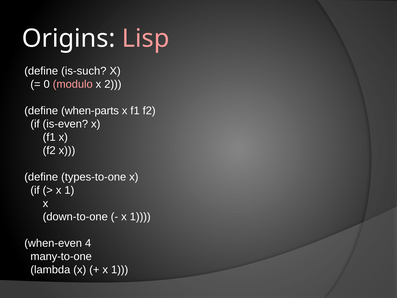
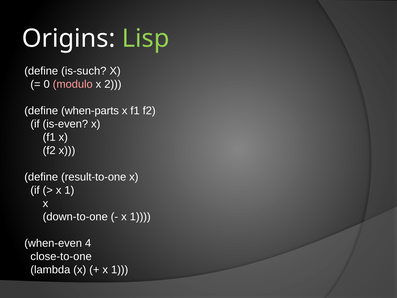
Lisp colour: pink -> light green
types-to-one: types-to-one -> result-to-one
many-to-one: many-to-one -> close-to-one
